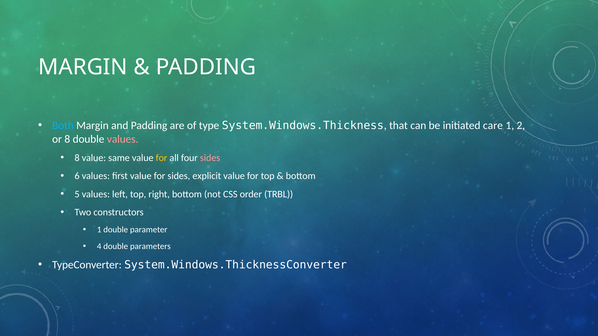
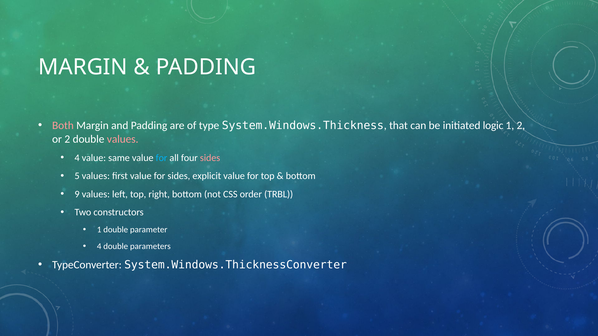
Both colour: light blue -> pink
care: care -> logic
or 8: 8 -> 2
8 at (77, 158): 8 -> 4
for at (162, 158) colour: yellow -> light blue
6: 6 -> 5
5: 5 -> 9
